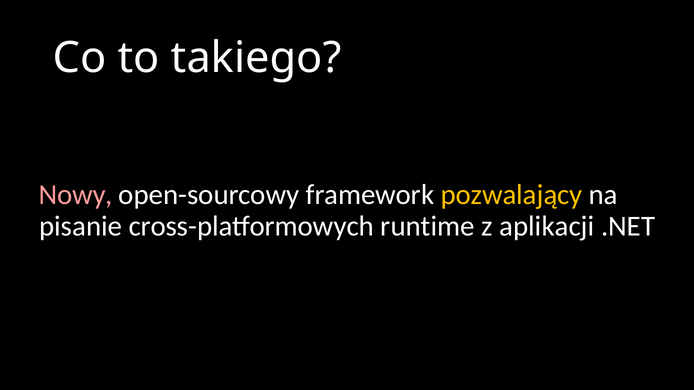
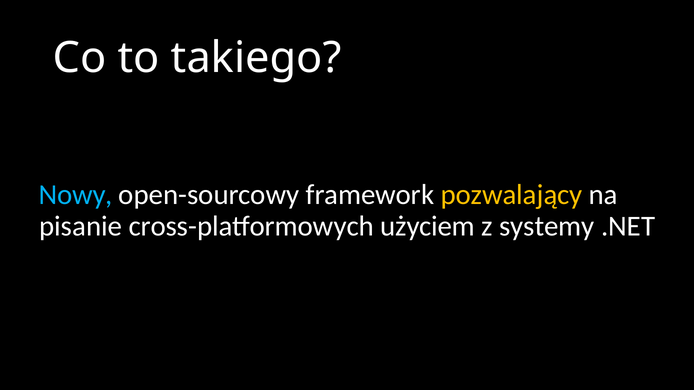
Nowy colour: pink -> light blue
runtime: runtime -> użyciem
aplikacji: aplikacji -> systemy
